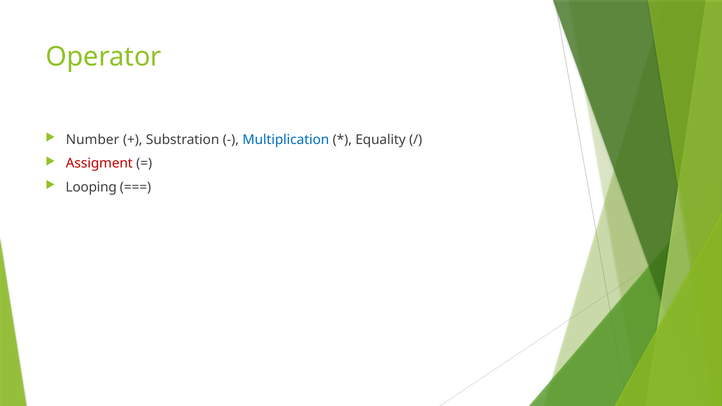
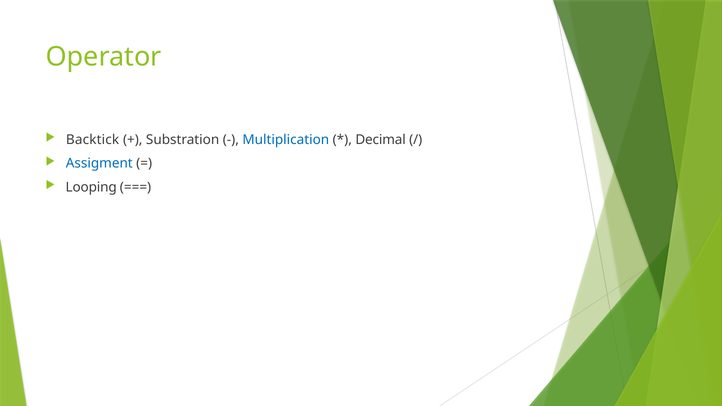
Number: Number -> Backtick
Equality: Equality -> Decimal
Assigment colour: red -> blue
